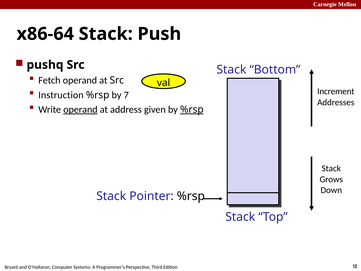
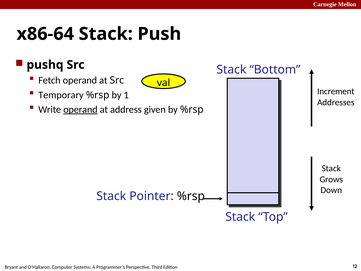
Instruction: Instruction -> Temporary
7: 7 -> 1
%rsp at (192, 109) underline: present -> none
